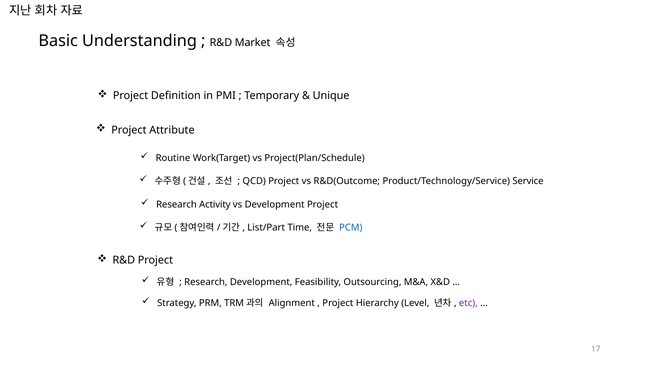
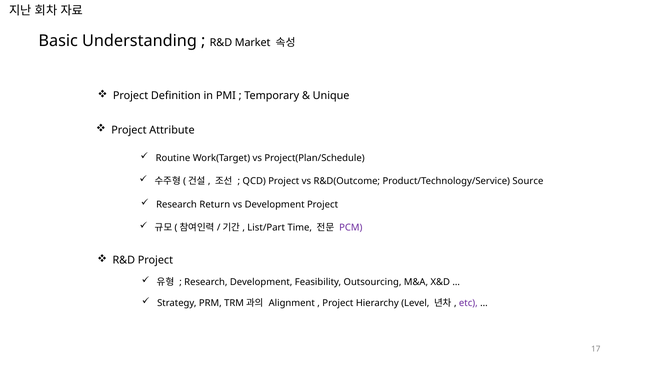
Service: Service -> Source
Activity: Activity -> Return
PCM colour: blue -> purple
